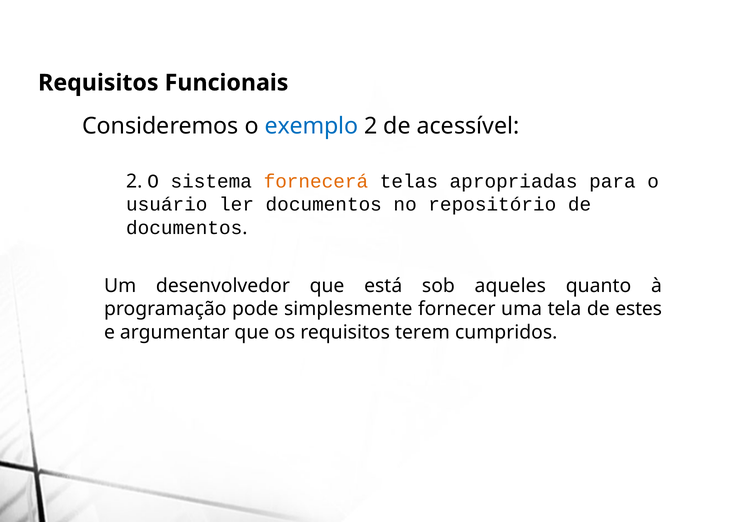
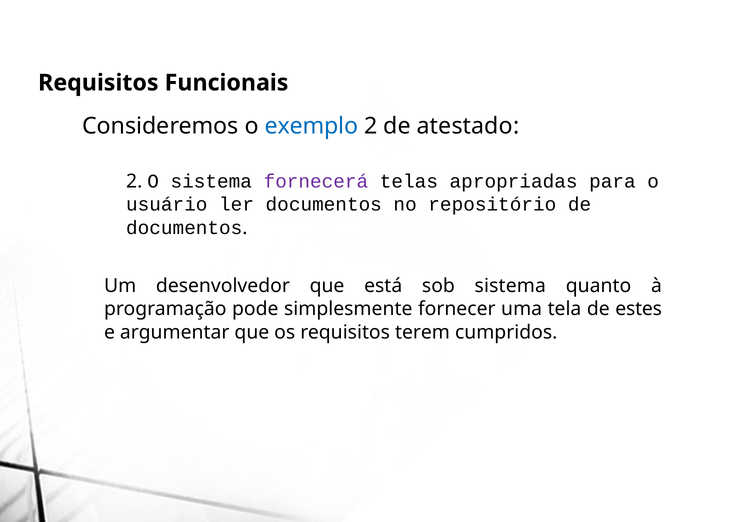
acessível: acessível -> atestado
fornecerá colour: orange -> purple
sob aqueles: aqueles -> sistema
